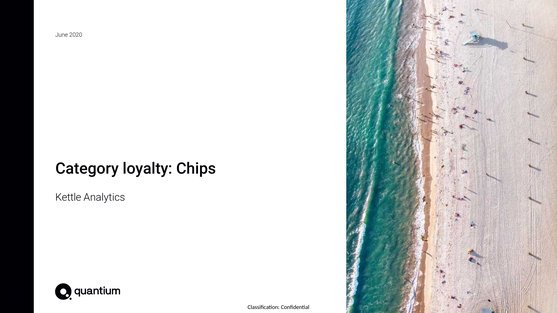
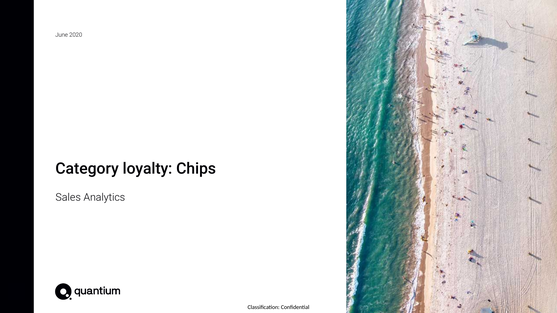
Kettle: Kettle -> Sales
